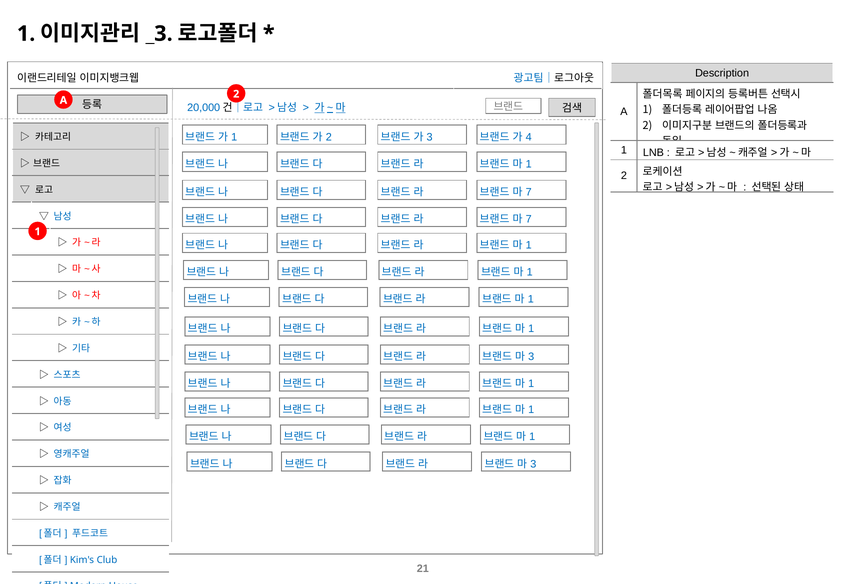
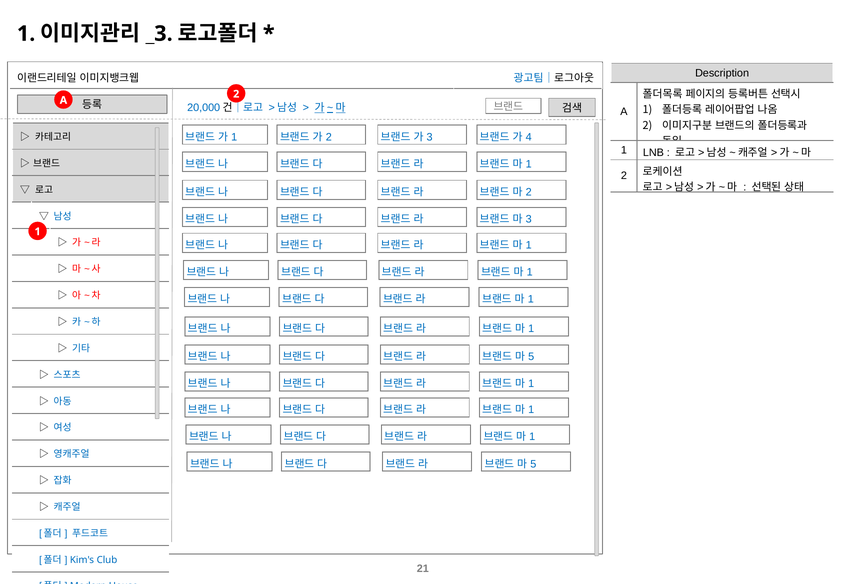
7 at (529, 192): 7 -> 2
7 at (529, 219): 7 -> 3
3 at (531, 357): 3 -> 5
3 at (533, 464): 3 -> 5
